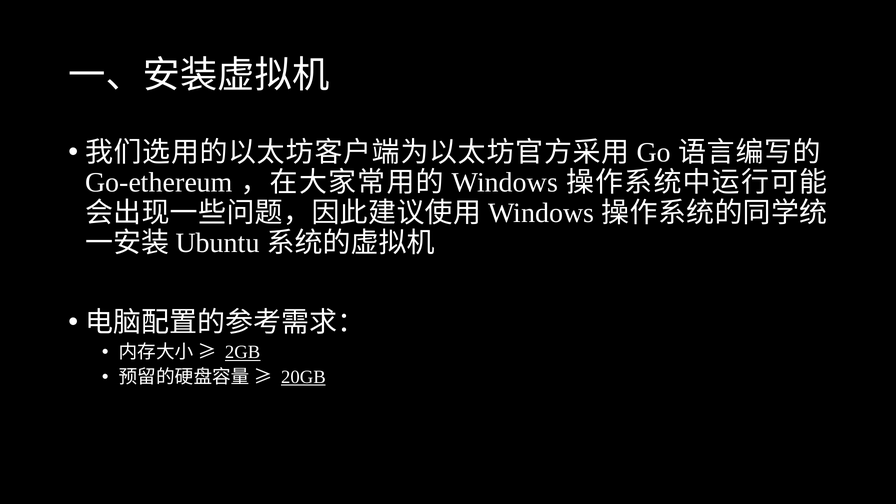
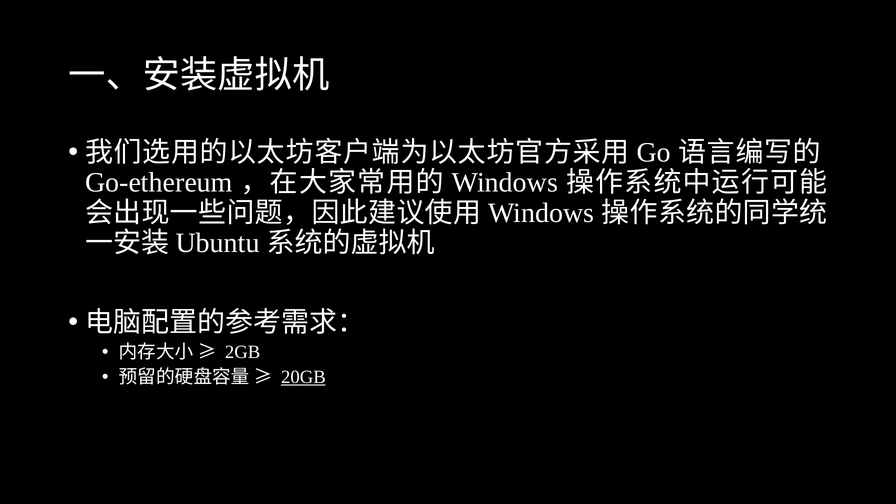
2GB underline: present -> none
